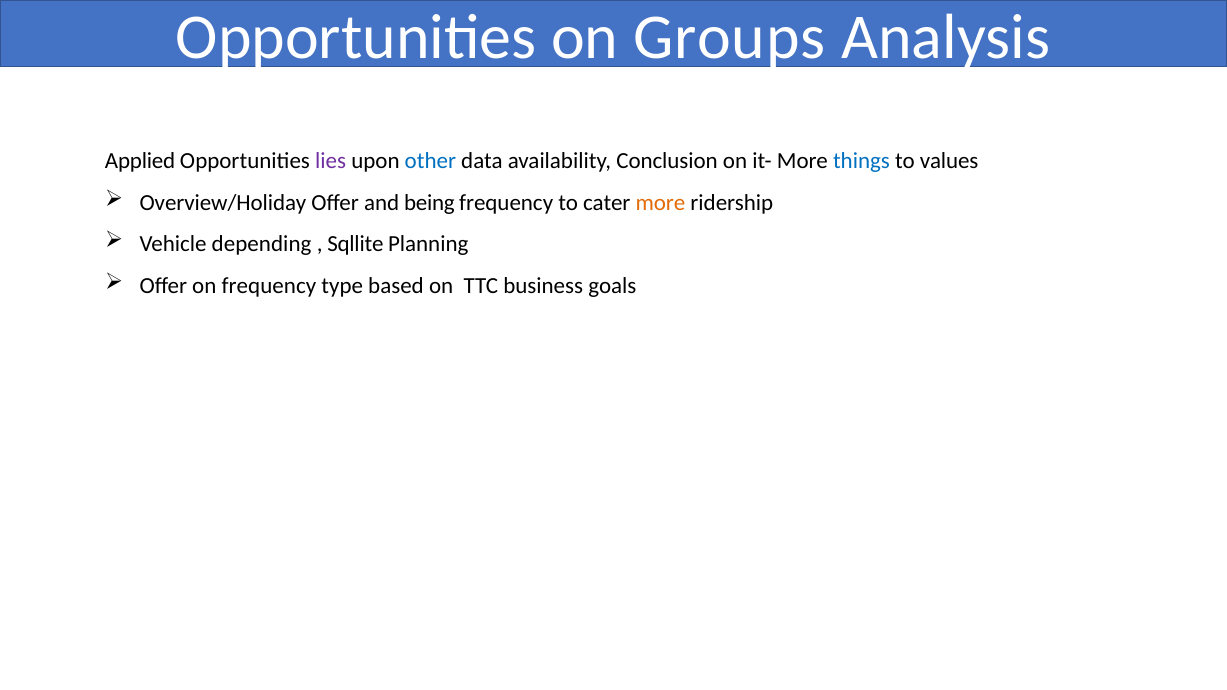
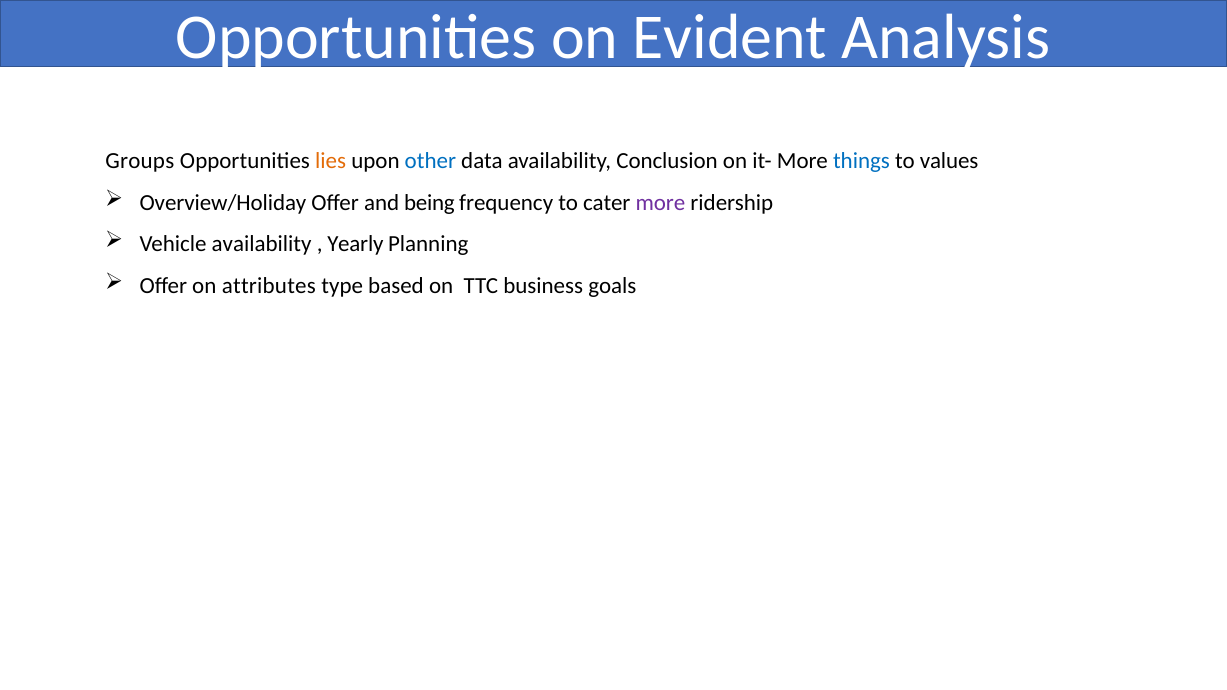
Groups: Groups -> Evident
Applied: Applied -> Groups
lies colour: purple -> orange
more at (660, 203) colour: orange -> purple
Vehicle depending: depending -> availability
Sqllite: Sqllite -> Yearly
on frequency: frequency -> attributes
